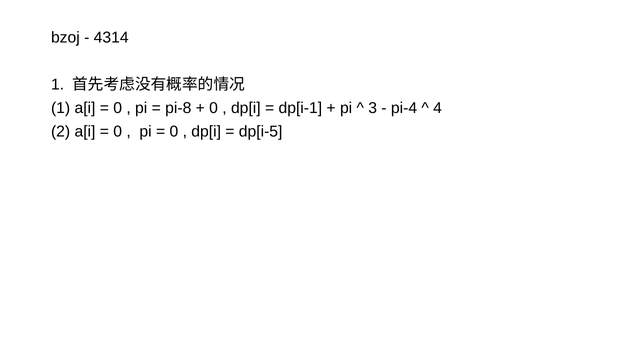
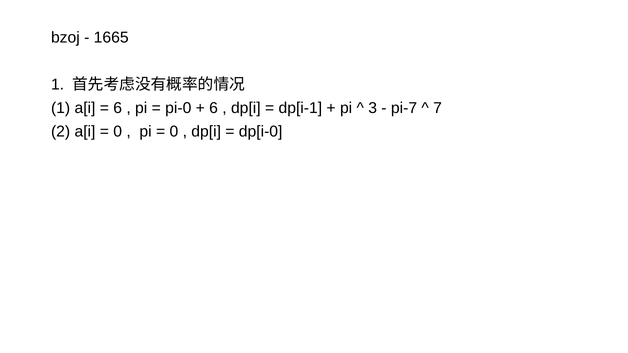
4314: 4314 -> 1665
0 at (118, 108): 0 -> 6
pi-8: pi-8 -> pi-0
0 at (214, 108): 0 -> 6
pi-4: pi-4 -> pi-7
4: 4 -> 7
dp[i-5: dp[i-5 -> dp[i-0
